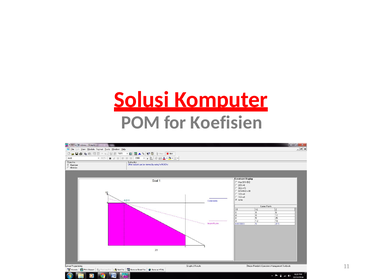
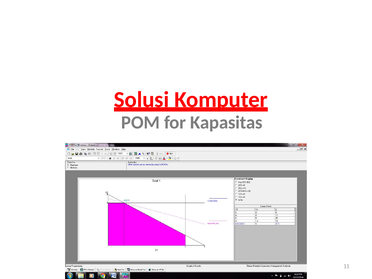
Koefisien: Koefisien -> Kapasitas
